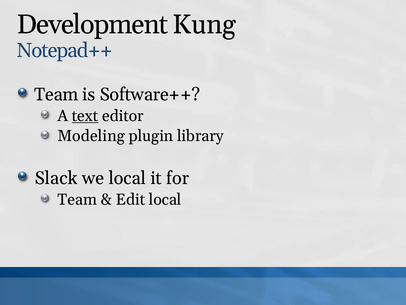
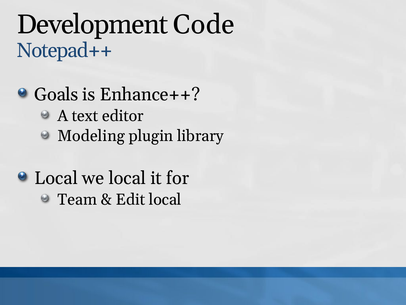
Kung: Kung -> Code
Team at (56, 94): Team -> Goals
Software++: Software++ -> Enhance++
text underline: present -> none
Slack at (56, 178): Slack -> Local
